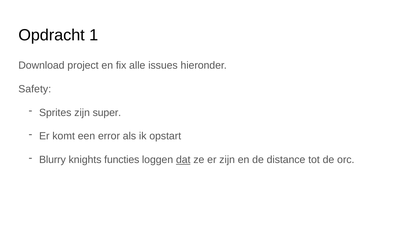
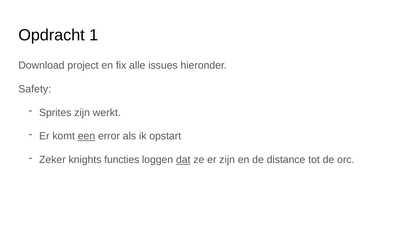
super: super -> werkt
een underline: none -> present
Blurry: Blurry -> Zeker
